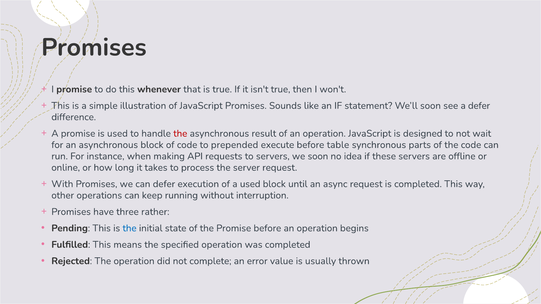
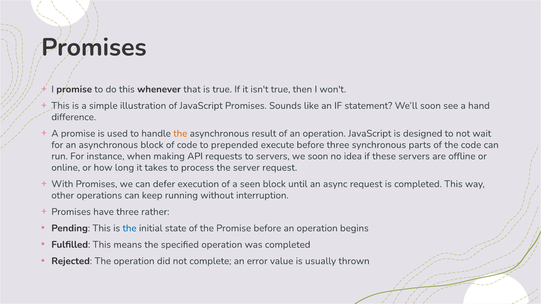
a defer: defer -> hand
the at (180, 134) colour: red -> orange
before table: table -> three
a used: used -> seen
